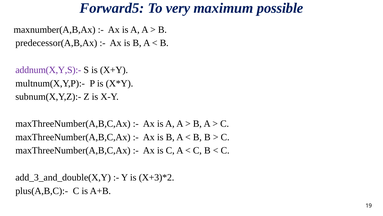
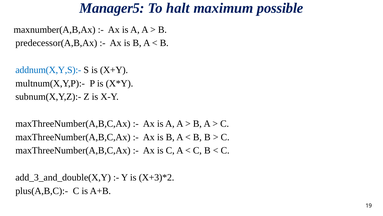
Forward5: Forward5 -> Manager5
very: very -> halt
addnum(X,Y,S):- colour: purple -> blue
